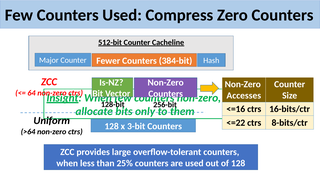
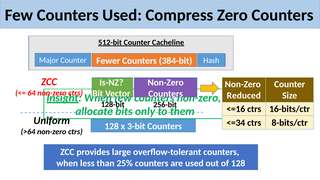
Accesses: Accesses -> Reduced
<=22: <=22 -> <=34
